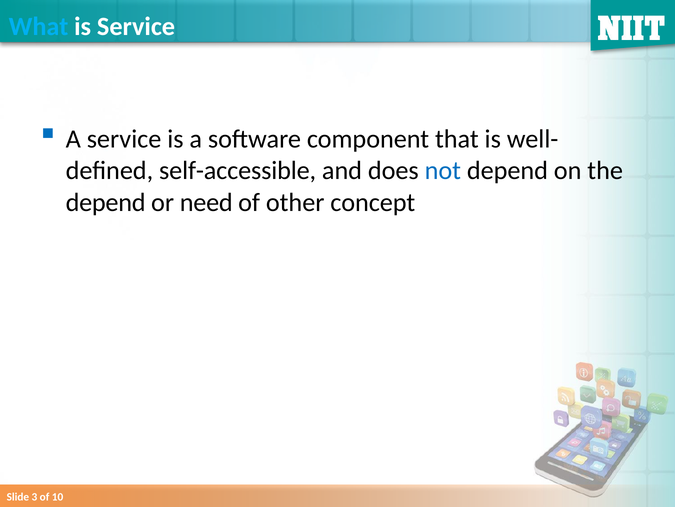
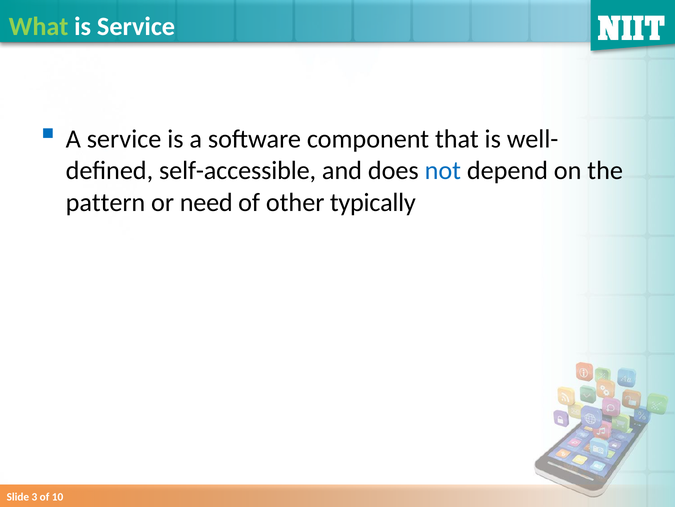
What colour: light blue -> light green
depend at (106, 202): depend -> pattern
concept: concept -> typically
